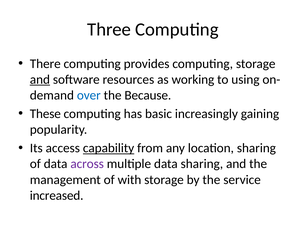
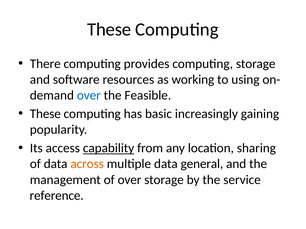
Three at (109, 30): Three -> These
and at (40, 80) underline: present -> none
Because: Because -> Feasible
across colour: purple -> orange
data sharing: sharing -> general
of with: with -> over
increased: increased -> reference
